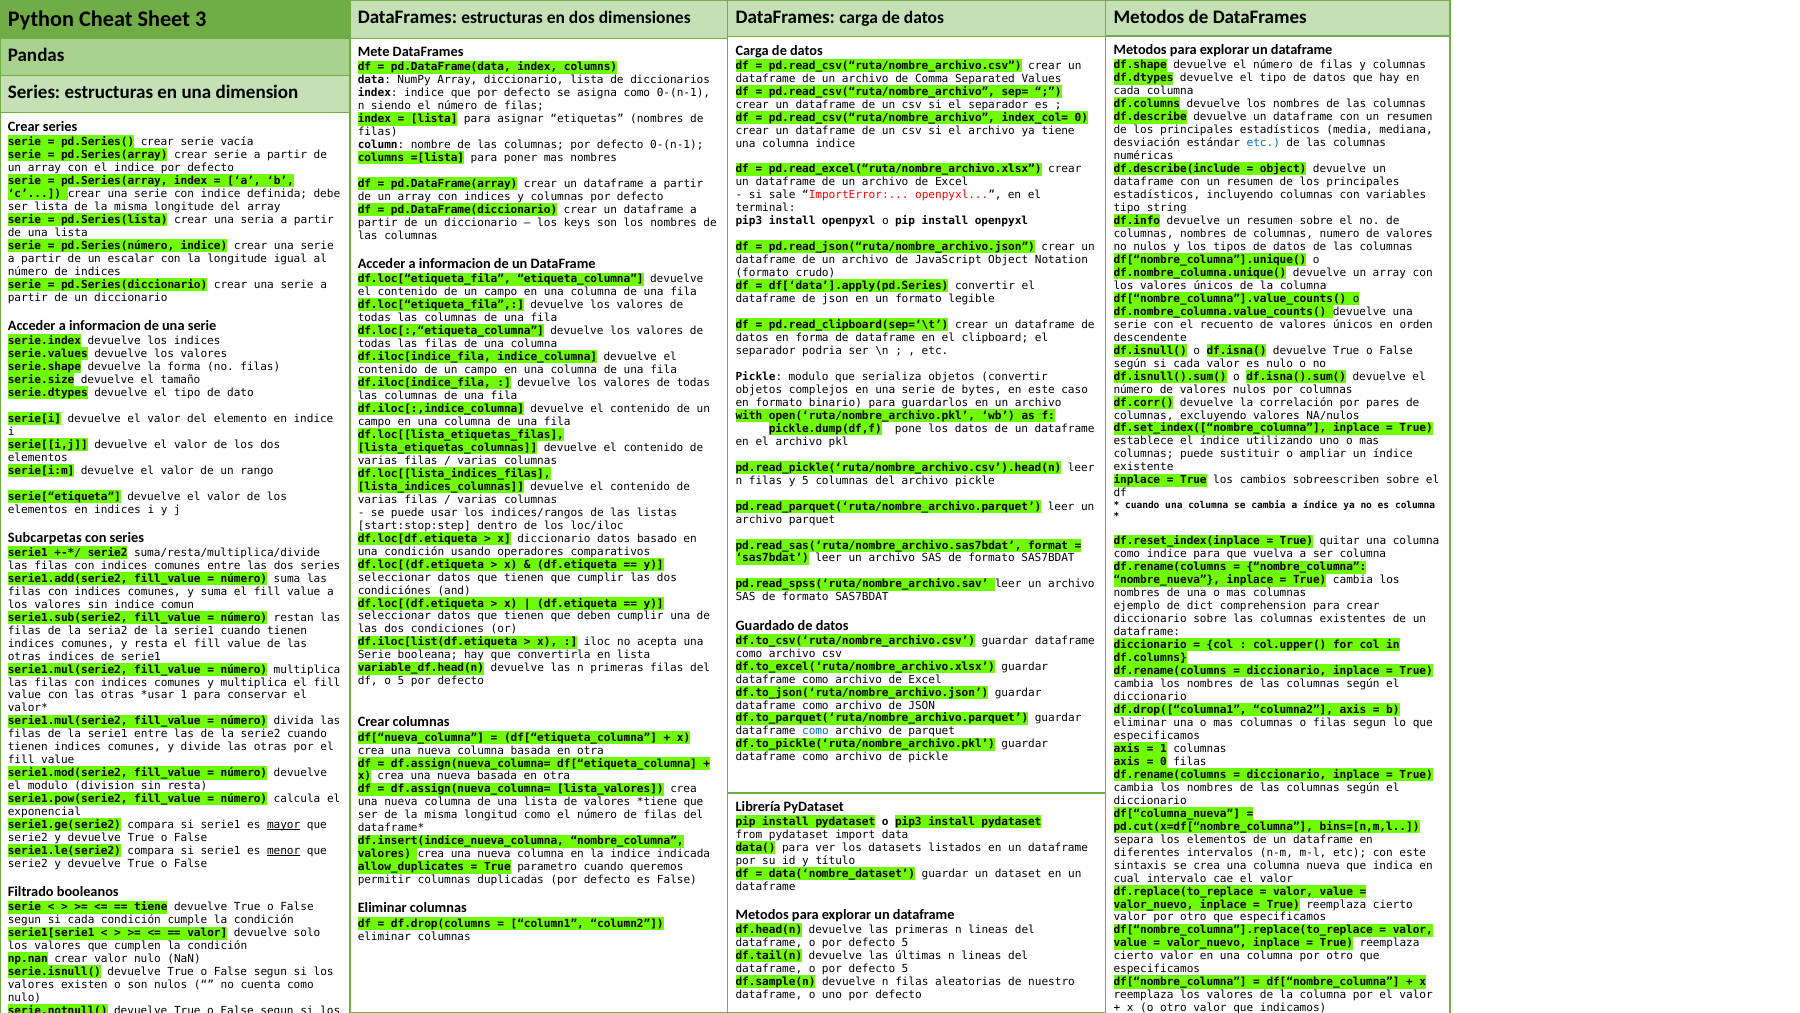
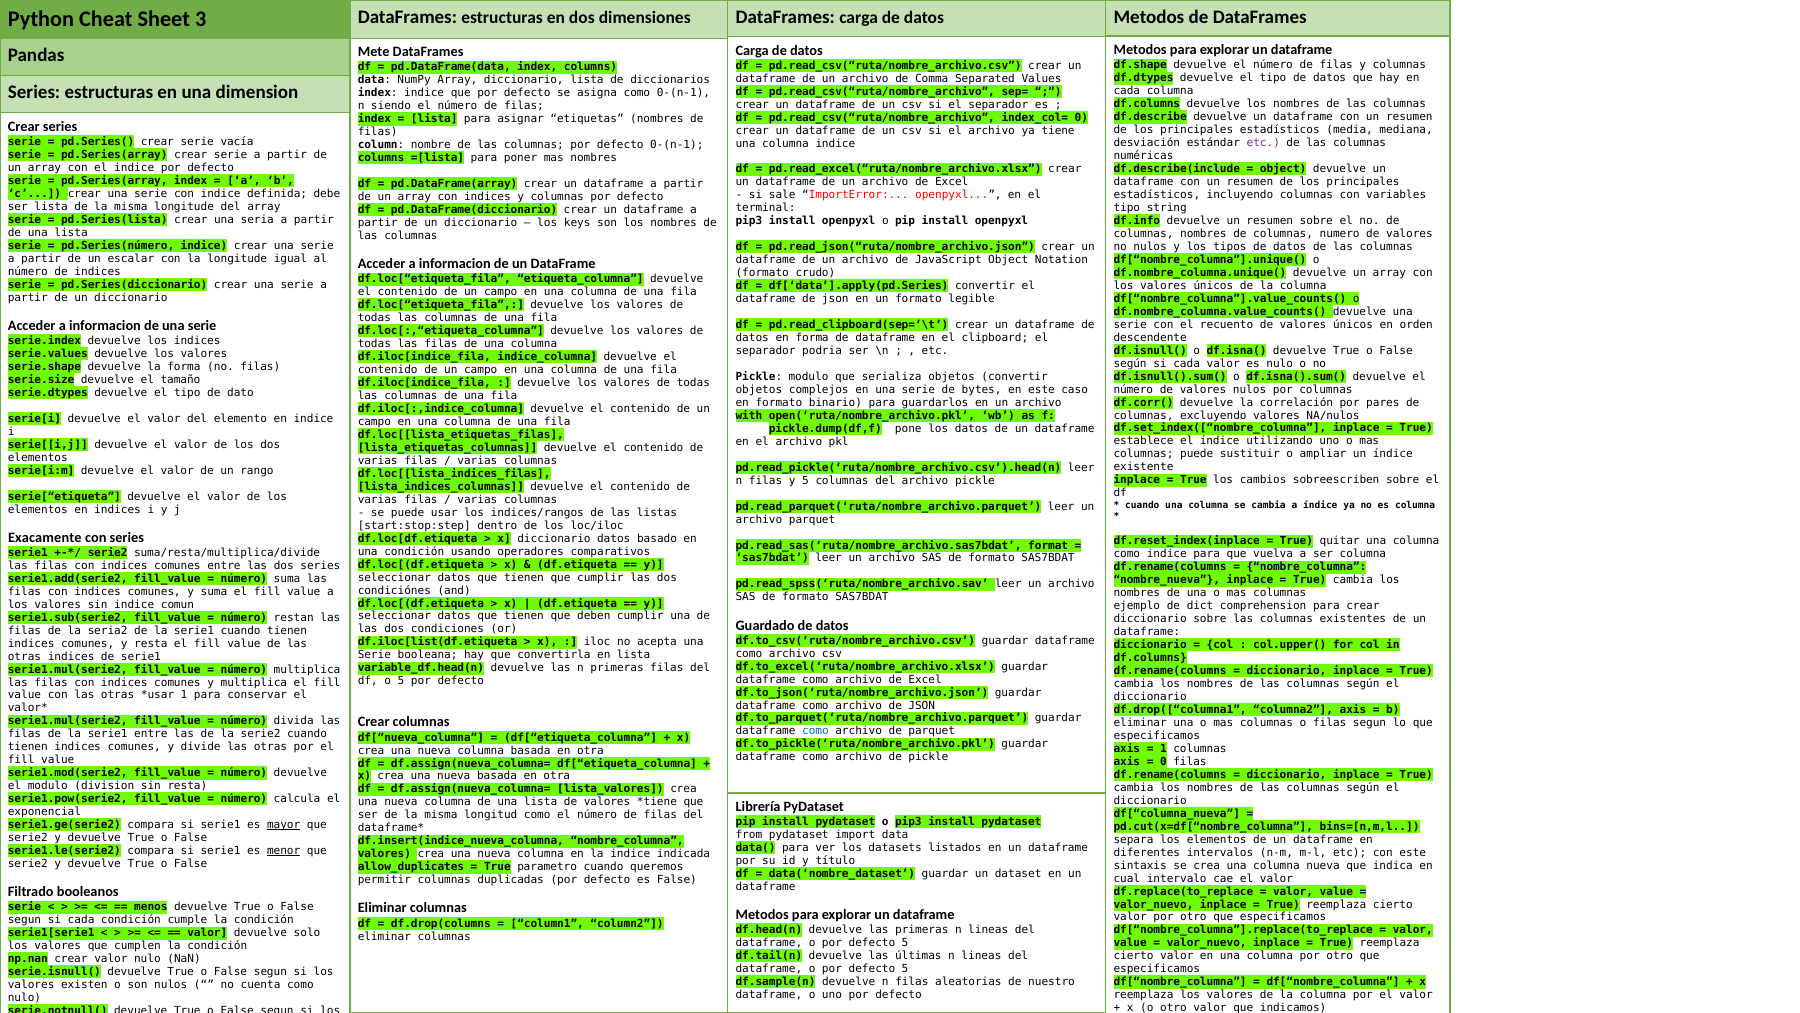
etc at (1263, 143) colour: blue -> purple
Subcarpetas: Subcarpetas -> Exacamente
tiene at (151, 907): tiene -> menos
